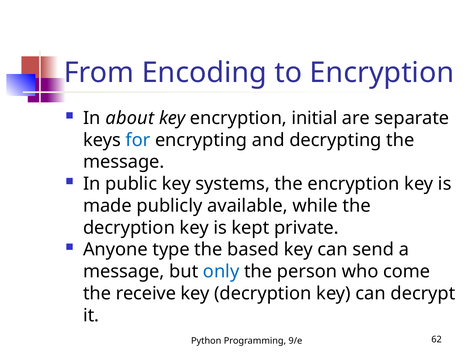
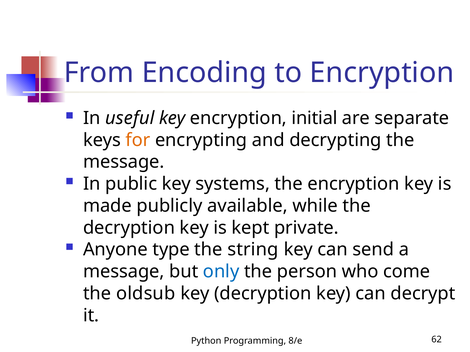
about: about -> useful
for colour: blue -> orange
based: based -> string
receive: receive -> oldsub
9/e: 9/e -> 8/e
